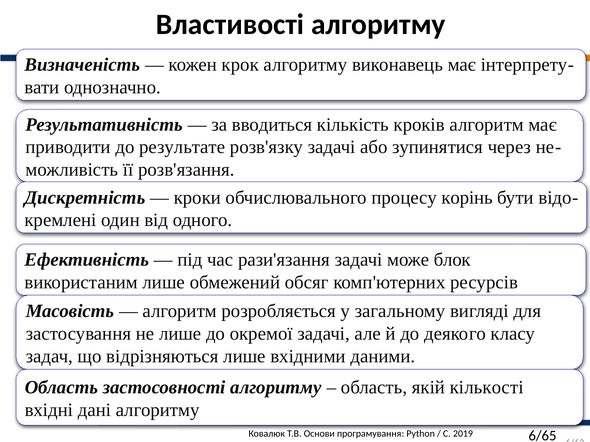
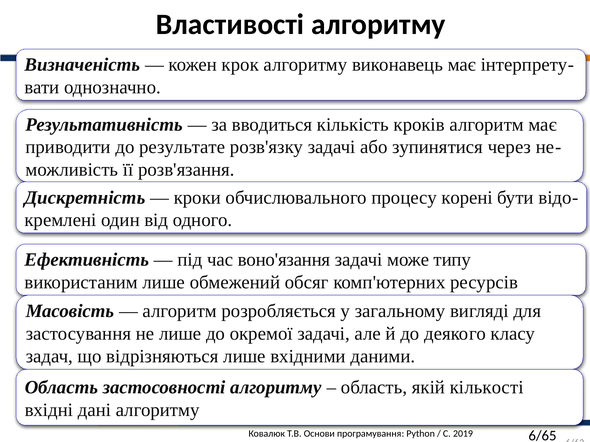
корінь: корінь -> корені
рази'язання: рази'язання -> воно'язання
блок: блок -> типу
